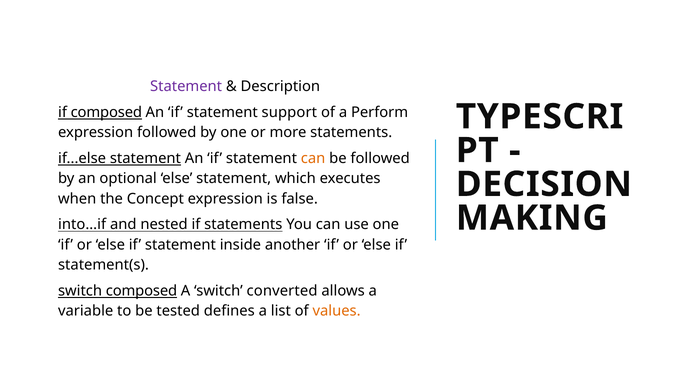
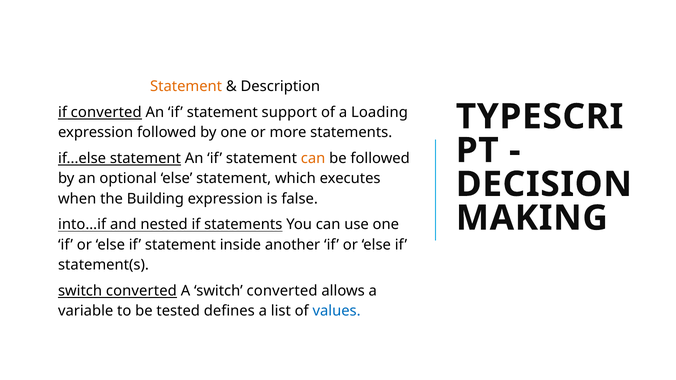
Statement at (186, 87) colour: purple -> orange
if composed: composed -> converted
Perform: Perform -> Loading
Concept: Concept -> Building
composed at (142, 291): composed -> converted
values colour: orange -> blue
